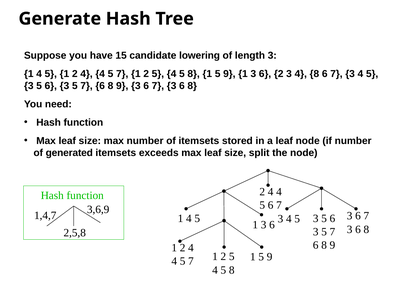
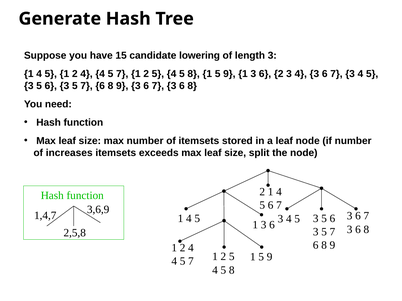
4 8: 8 -> 3
generated: generated -> increases
4 at (271, 192): 4 -> 1
